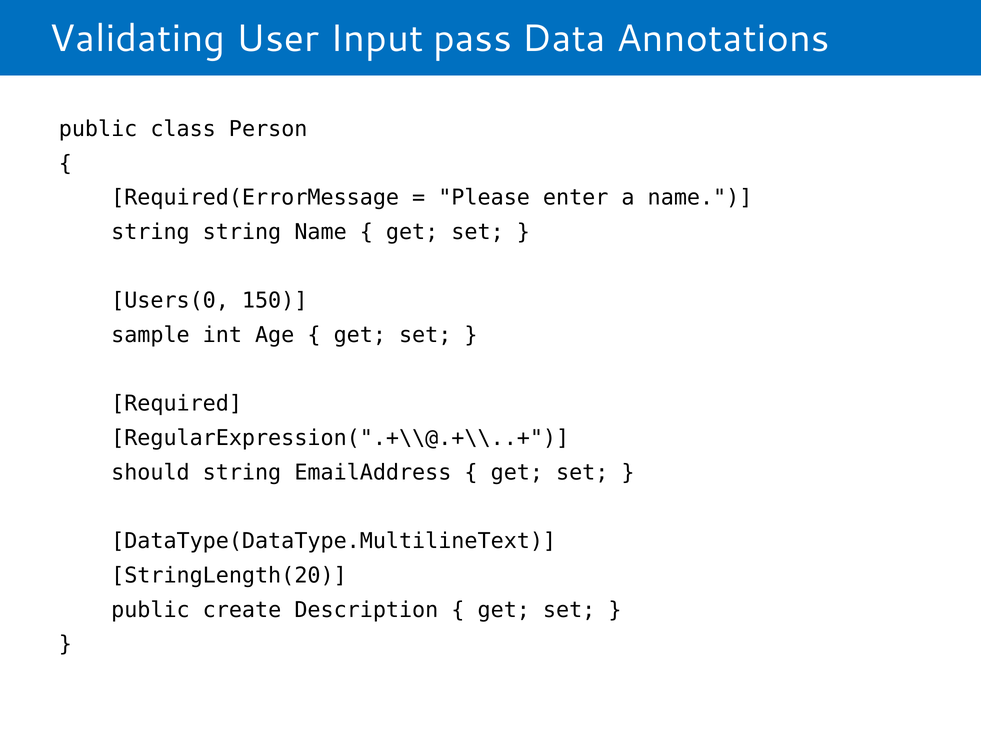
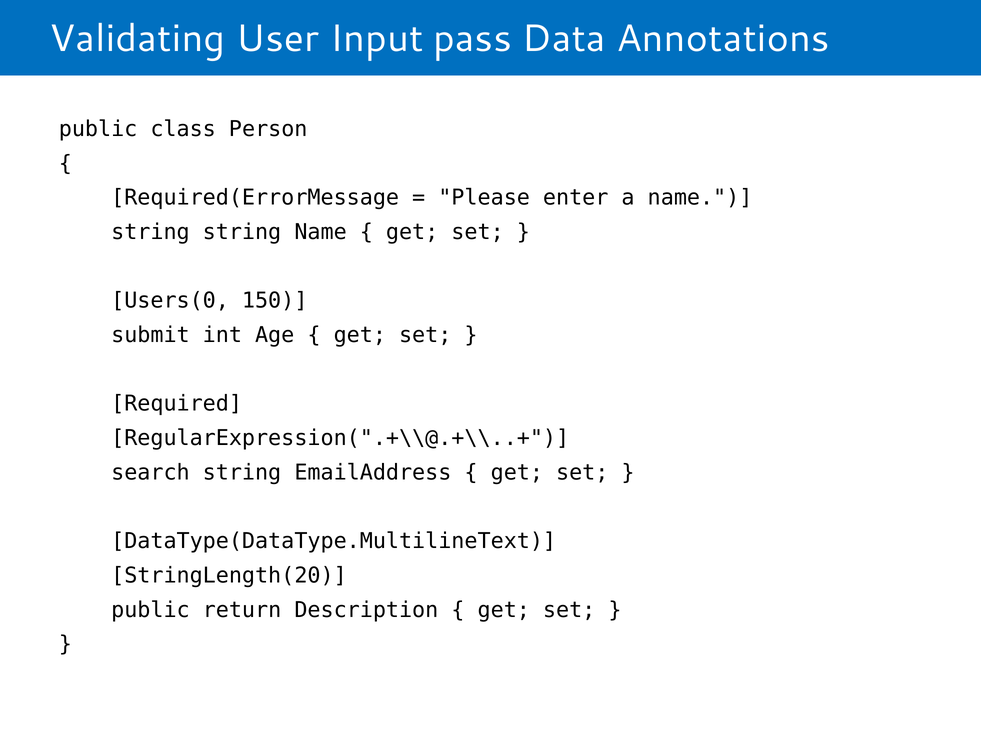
sample: sample -> submit
should: should -> search
create: create -> return
